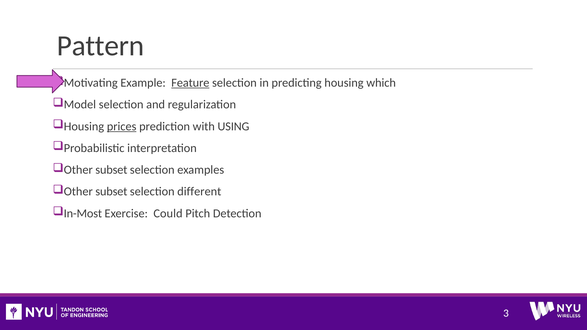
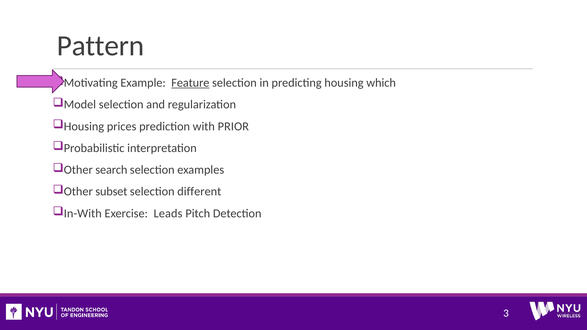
prices underline: present -> none
USING: USING -> PRIOR
subset at (111, 170): subset -> search
In-Most: In-Most -> In-With
Could: Could -> Leads
